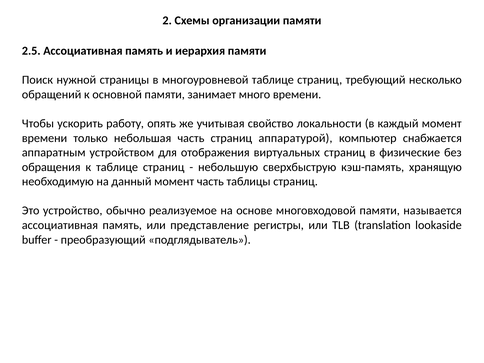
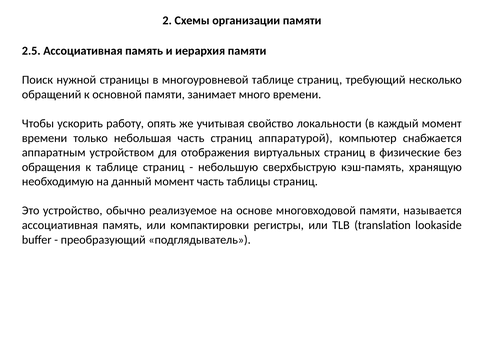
представление: представление -> компактировки
